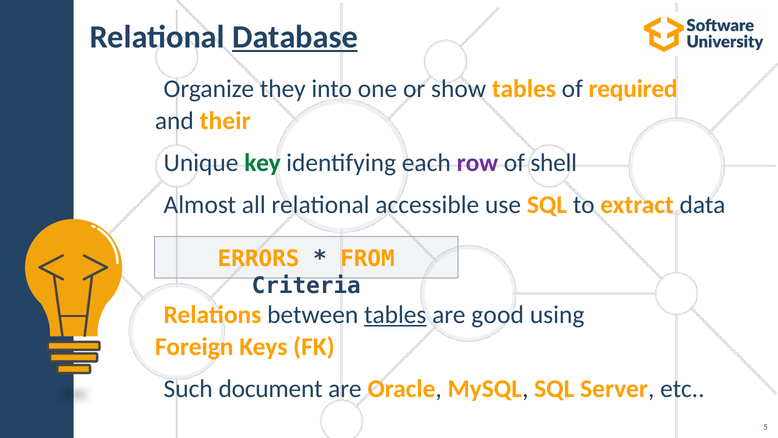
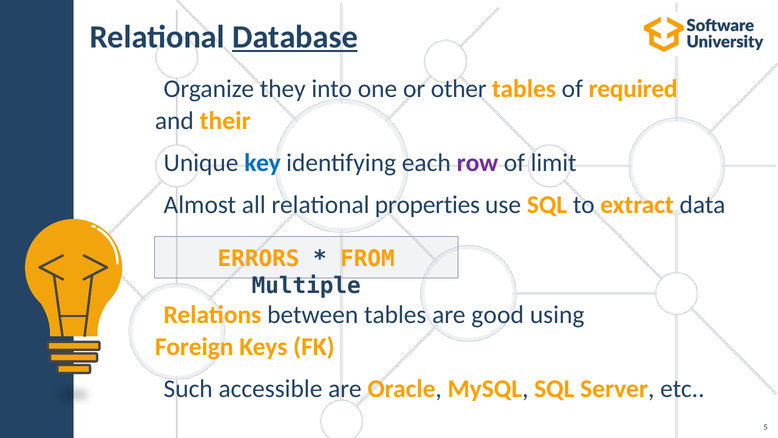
show: show -> other
key colour: green -> blue
shell: shell -> limit
accessible: accessible -> properties
Criteria: Criteria -> Multiple
tables at (395, 314) underline: present -> none
document: document -> accessible
